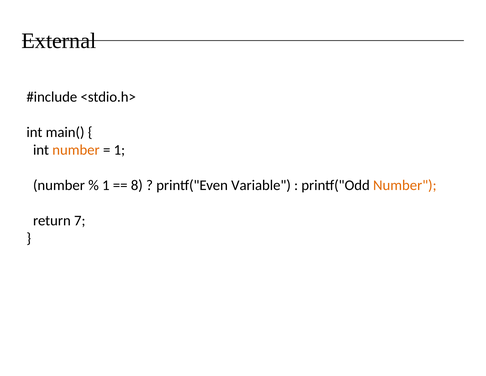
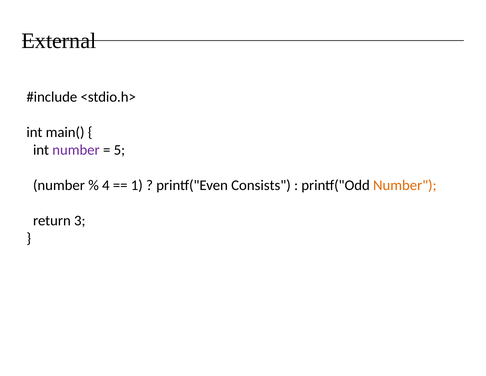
number at (76, 150) colour: orange -> purple
1 at (119, 150): 1 -> 5
1 at (106, 185): 1 -> 4
8: 8 -> 1
Variable: Variable -> Consists
7: 7 -> 3
